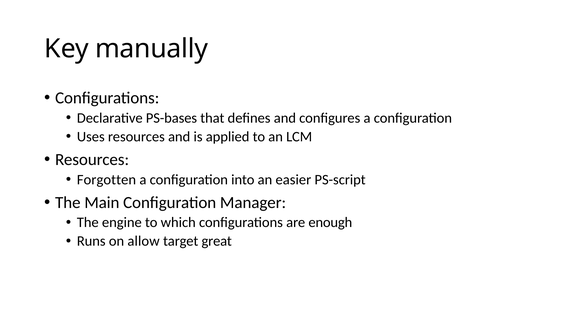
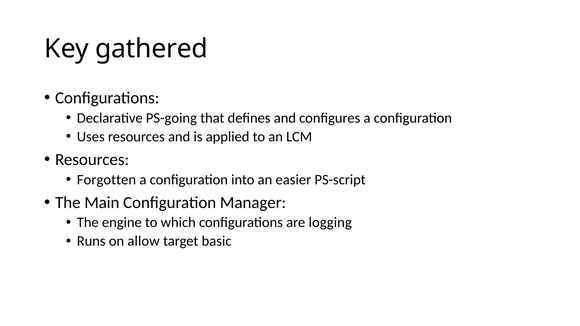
manually: manually -> gathered
PS-bases: PS-bases -> PS-going
enough: enough -> logging
great: great -> basic
